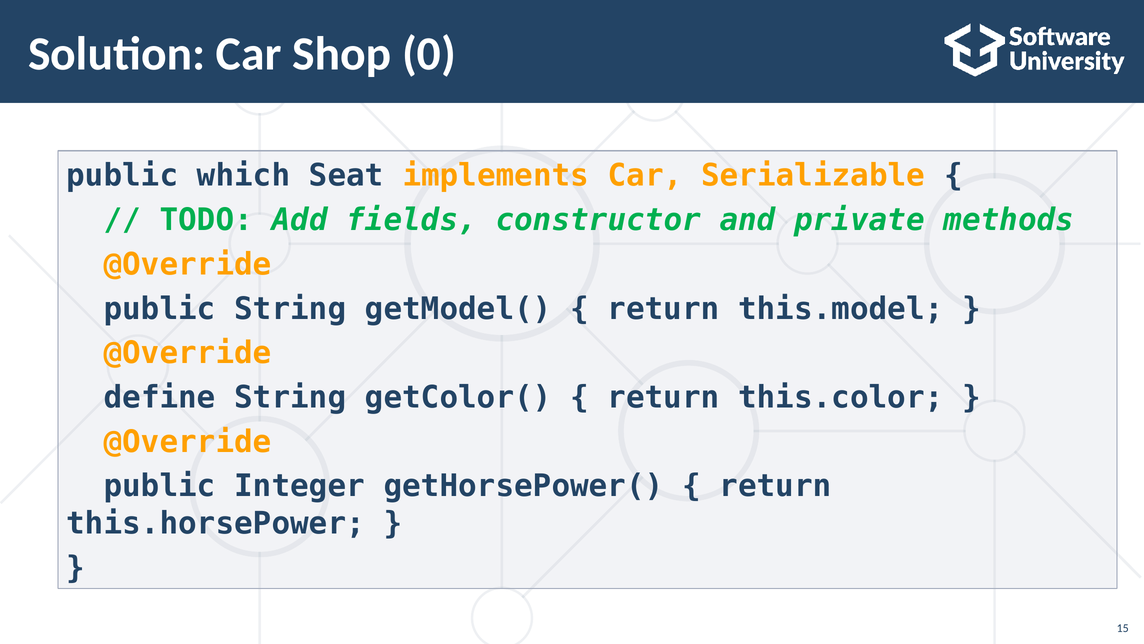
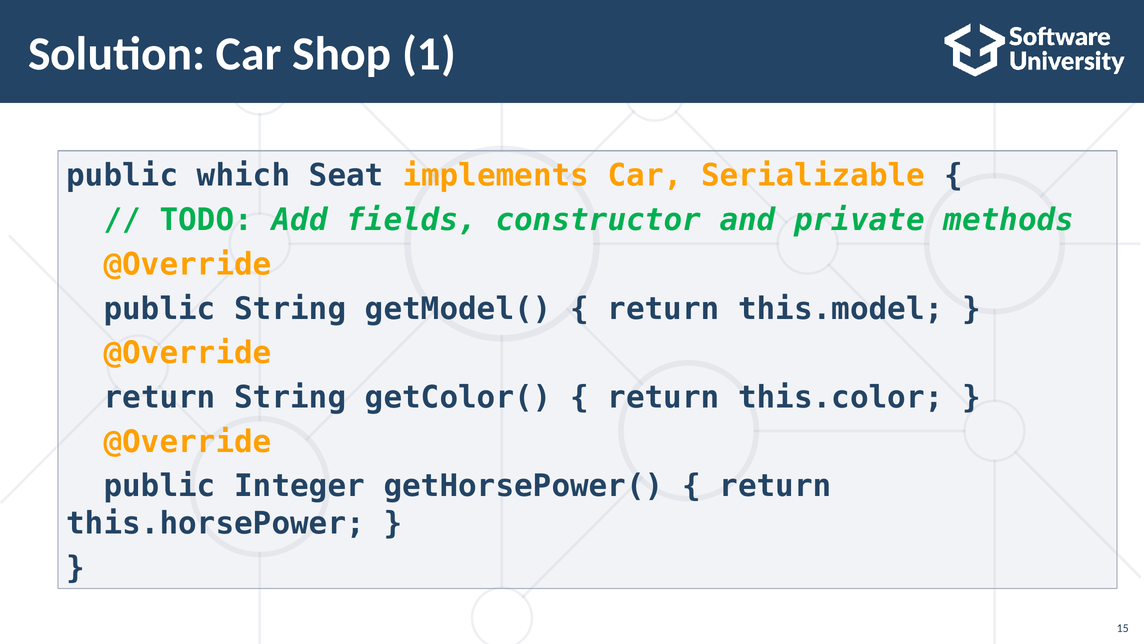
0: 0 -> 1
define at (160, 397): define -> return
